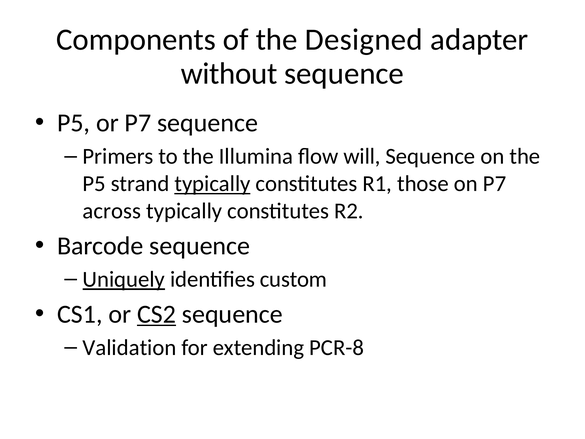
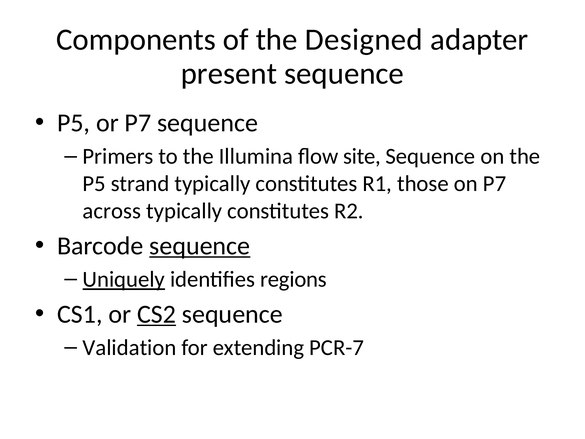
without: without -> present
will: will -> site
typically at (213, 184) underline: present -> none
sequence at (200, 246) underline: none -> present
custom: custom -> regions
PCR-8: PCR-8 -> PCR-7
